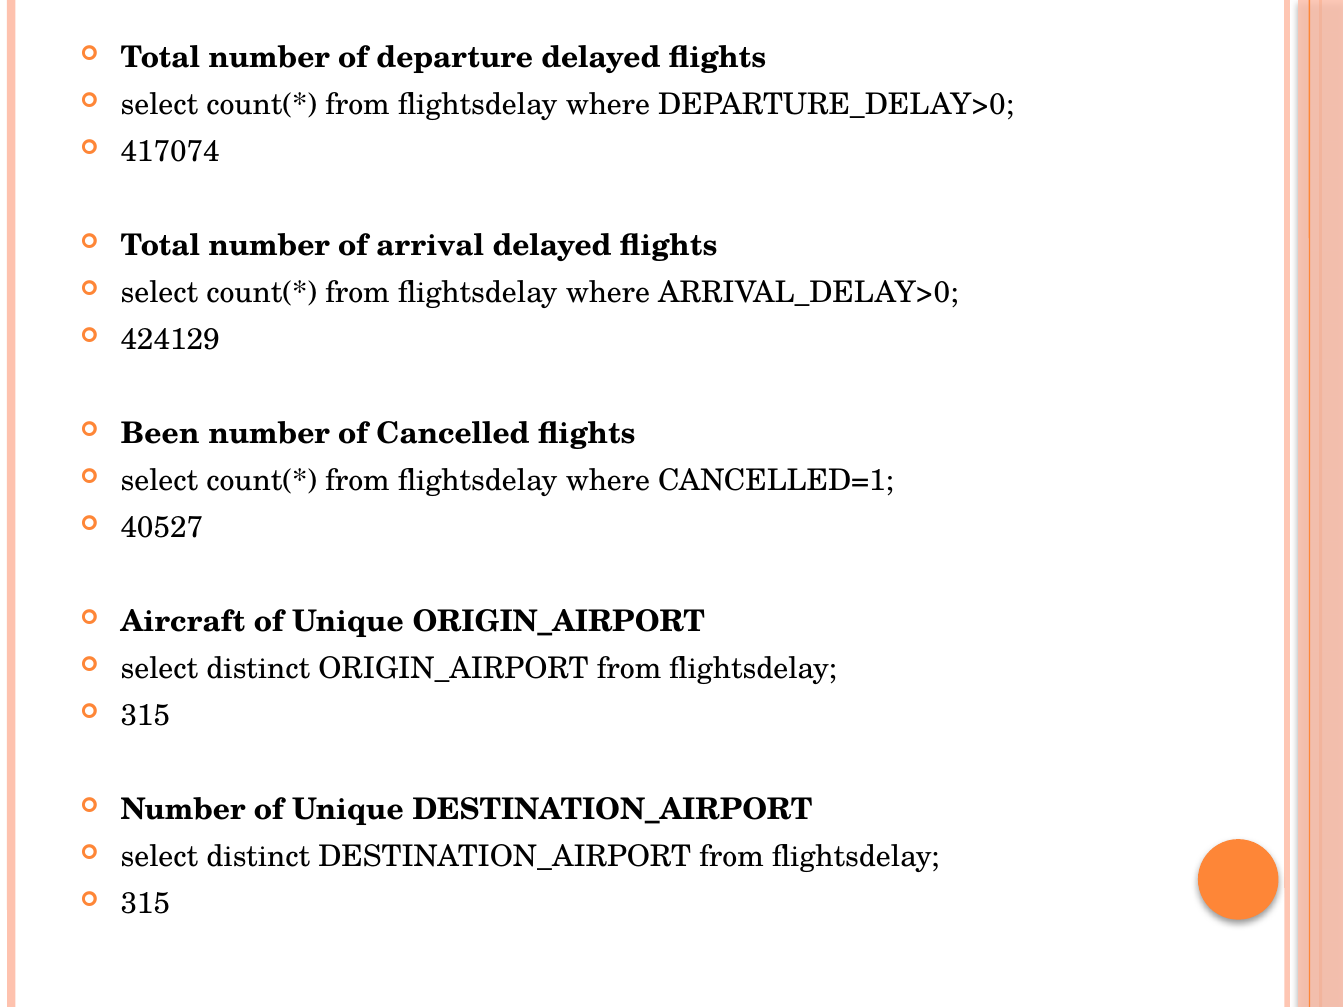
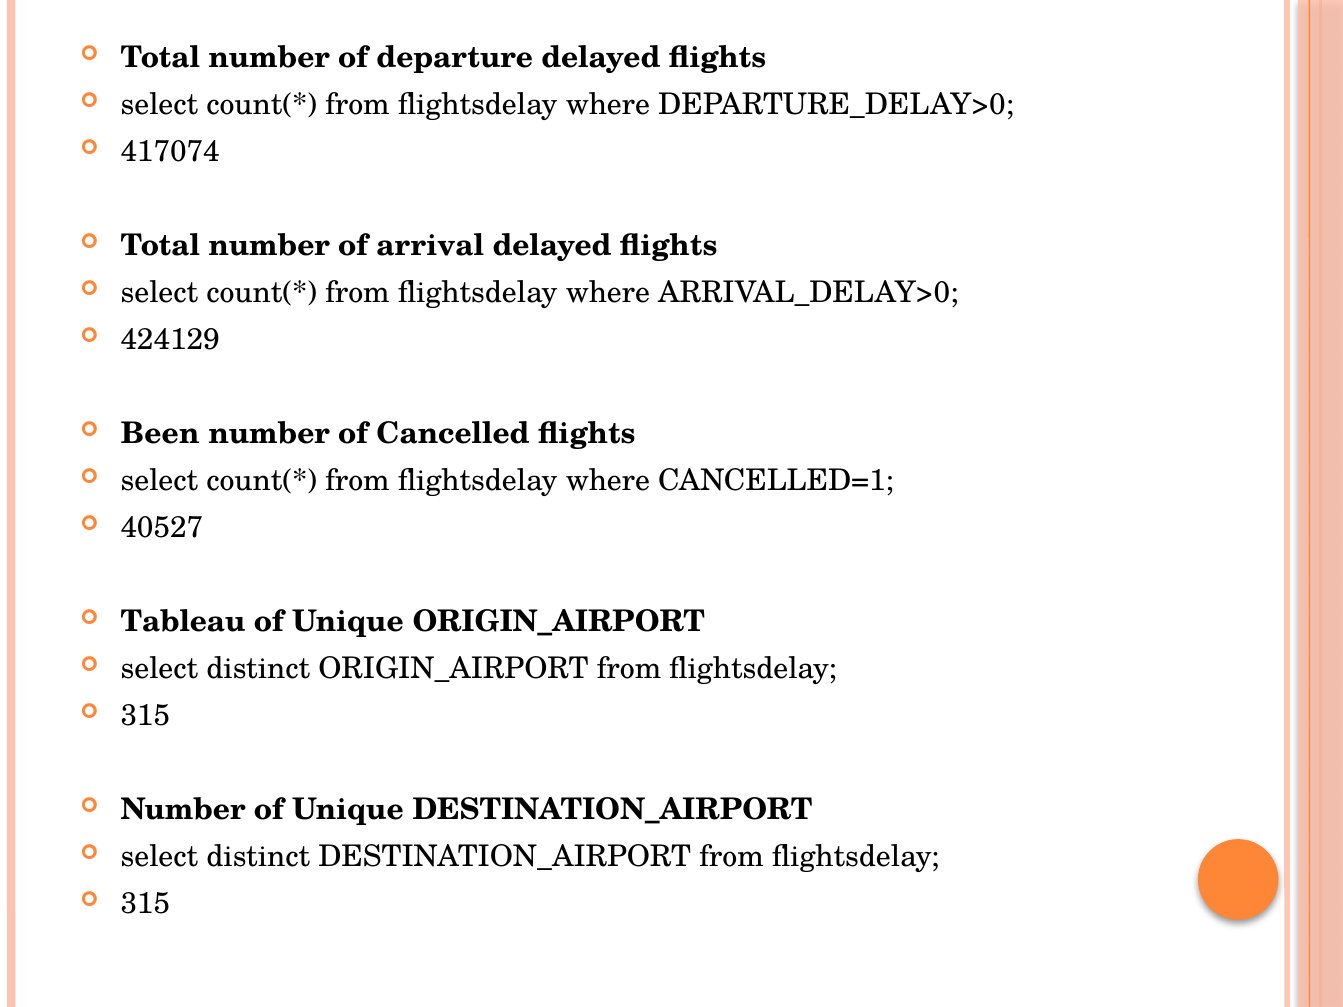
Aircraft: Aircraft -> Tableau
